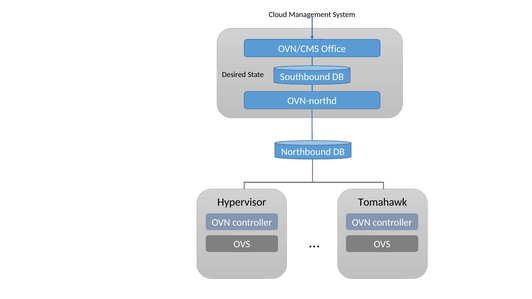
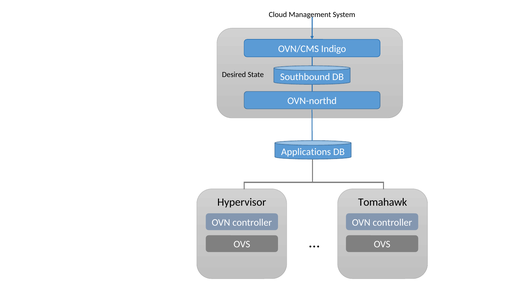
Office: Office -> Indigo
Northbound: Northbound -> Applications
